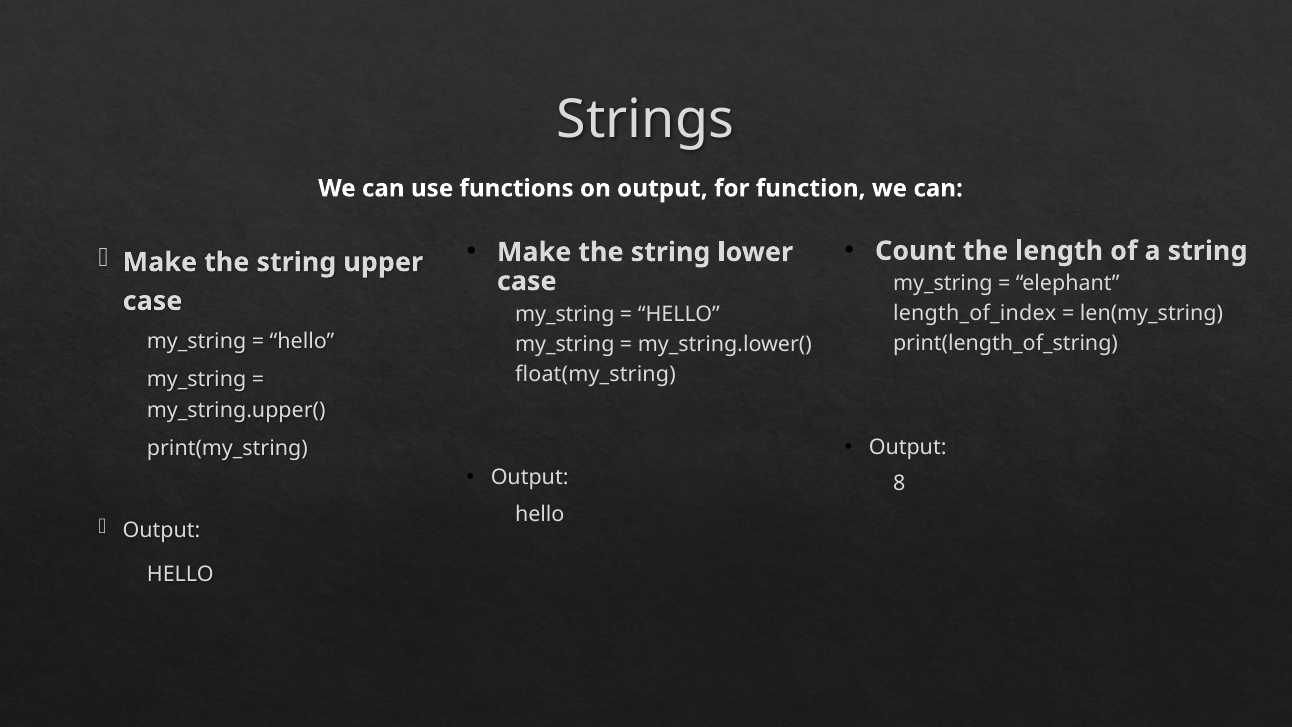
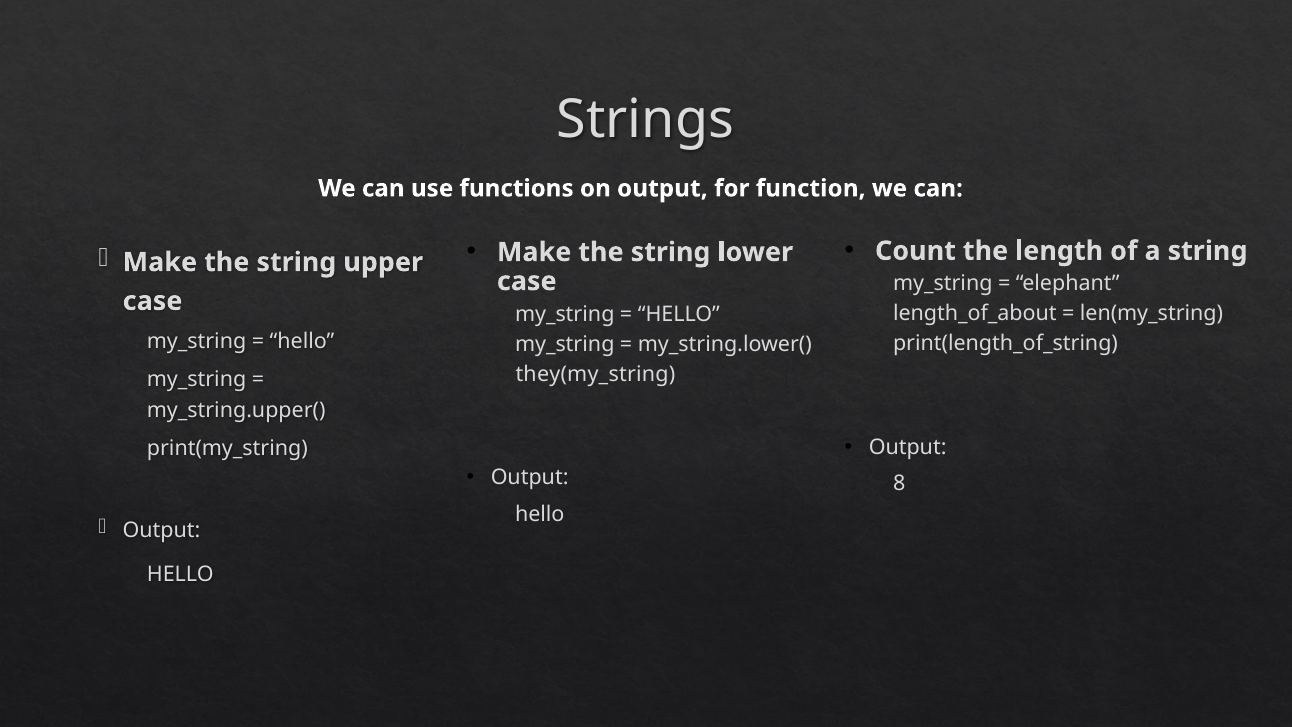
length_of_index: length_of_index -> length_of_about
float(my_string: float(my_string -> they(my_string
